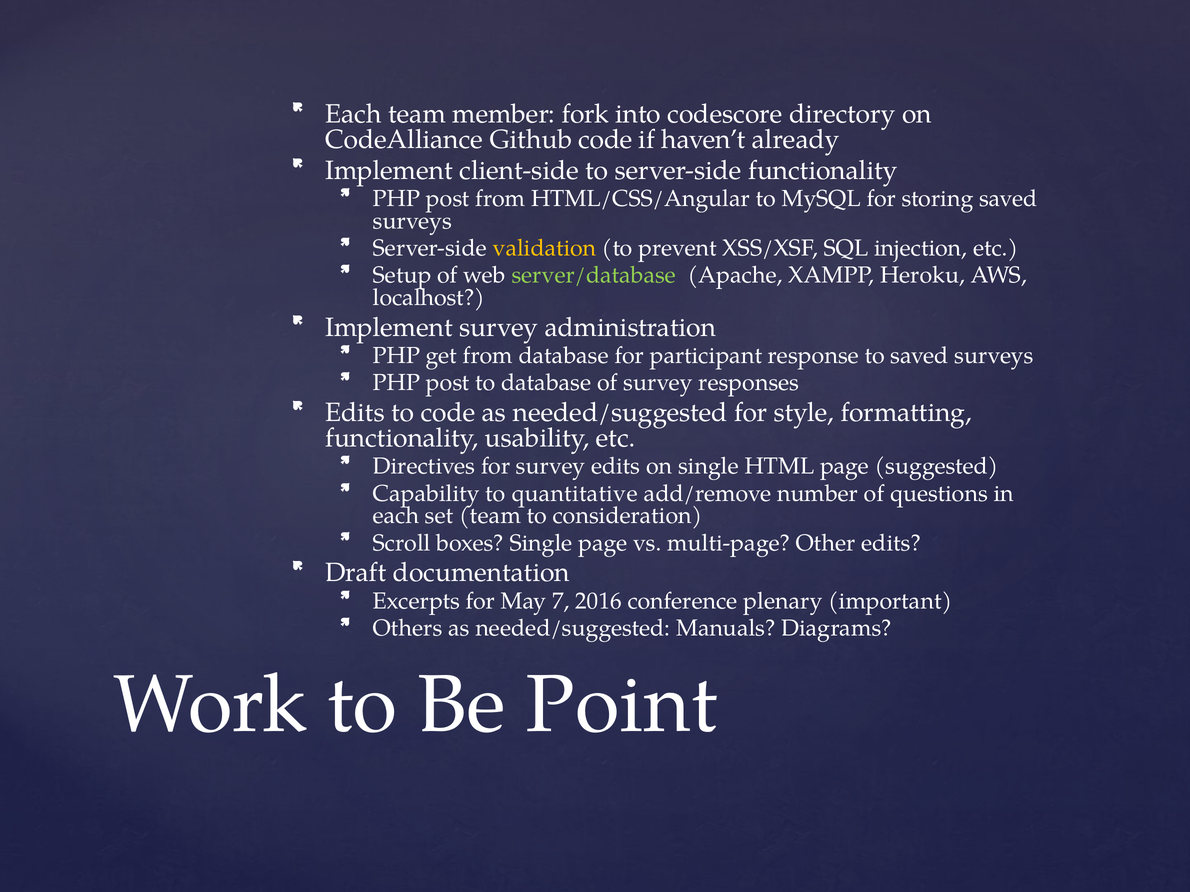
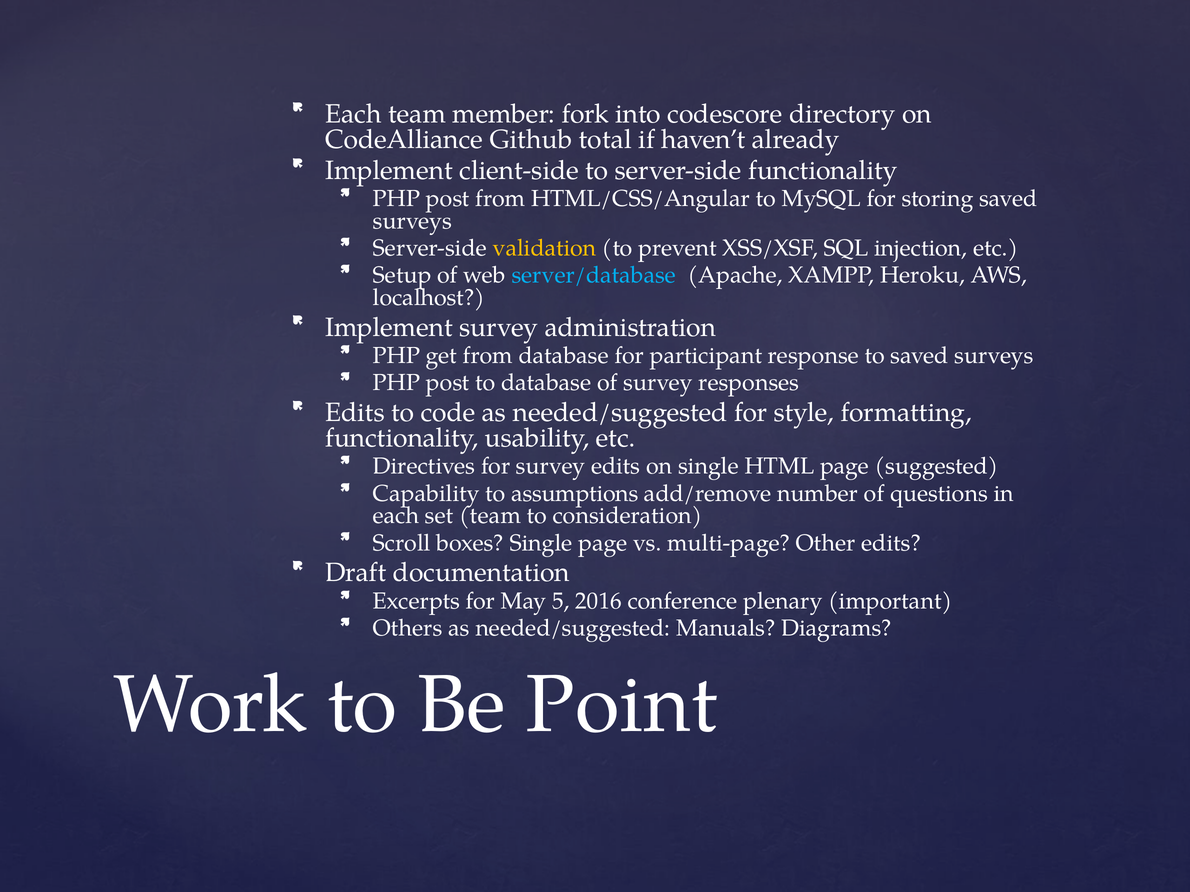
Github code: code -> total
server/database colour: light green -> light blue
quantitative: quantitative -> assumptions
7: 7 -> 5
